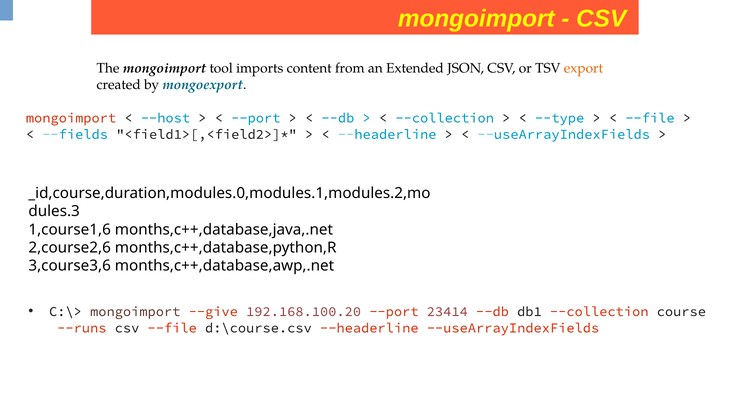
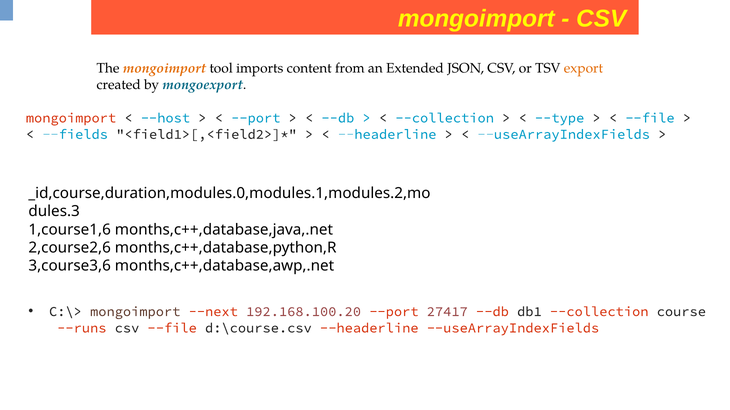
mongoimport at (165, 69) colour: black -> orange
--give: --give -> --next
23414: 23414 -> 27417
